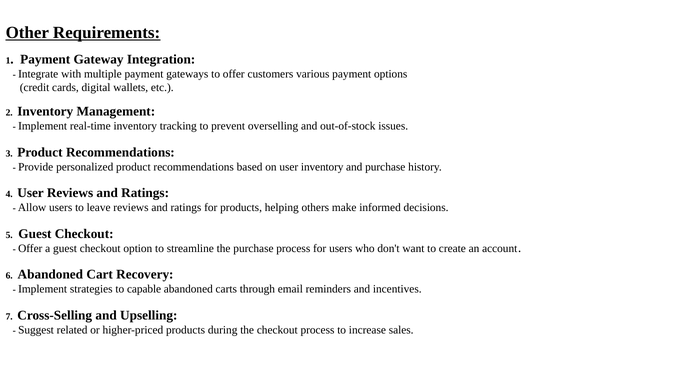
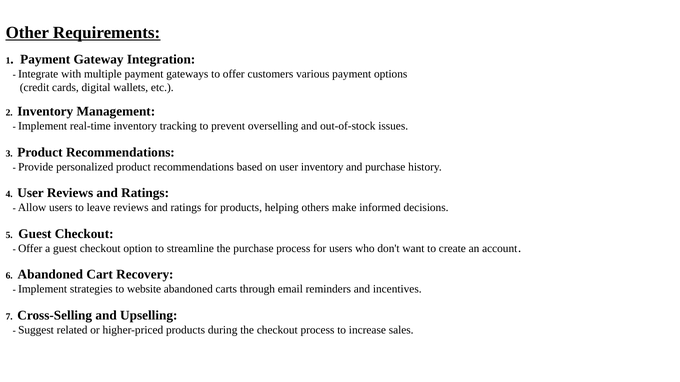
capable: capable -> website
